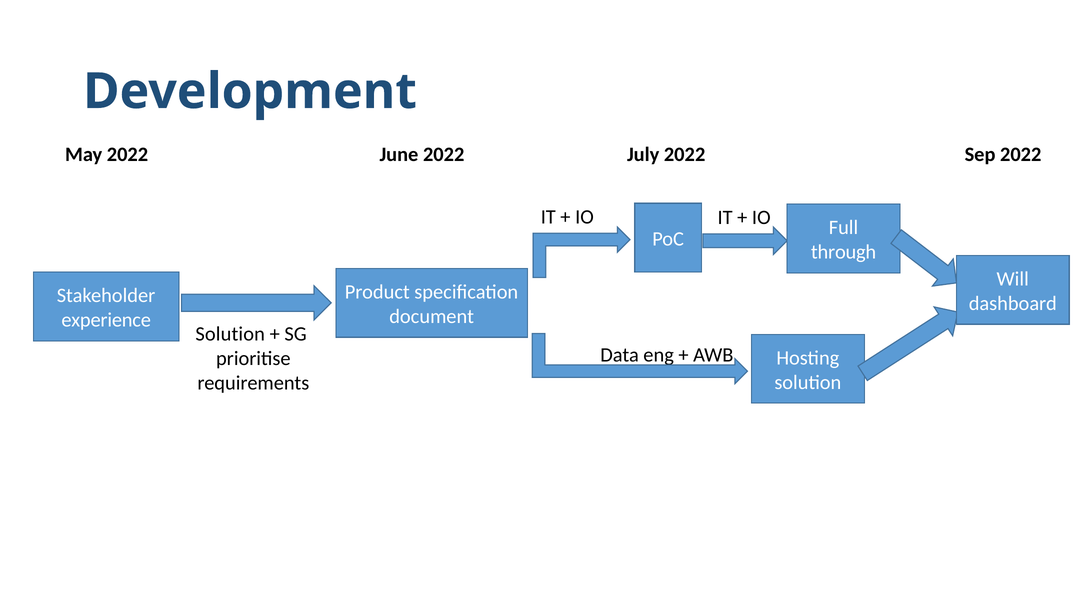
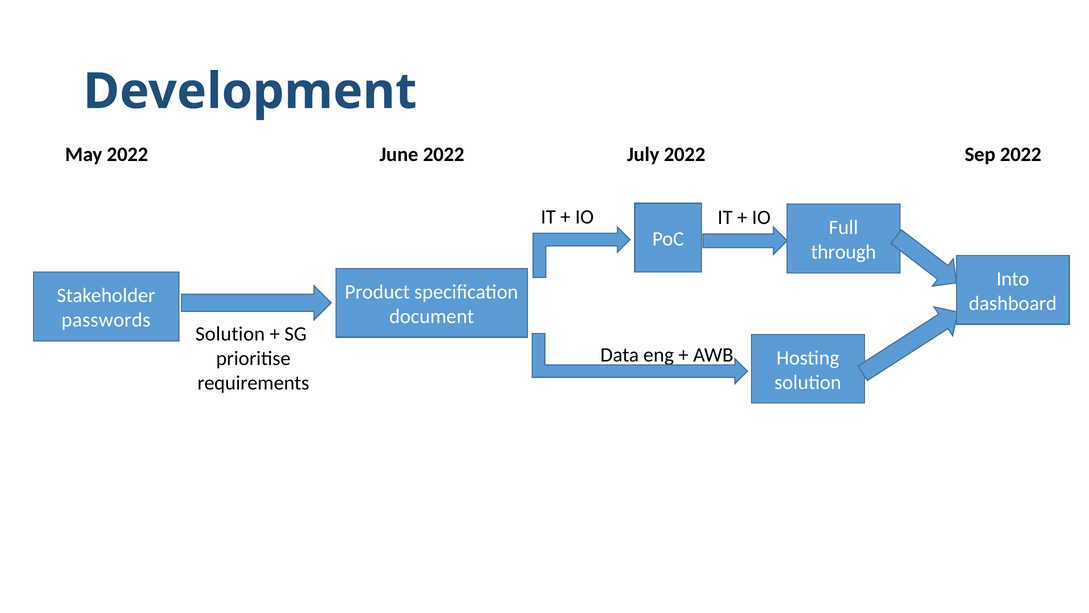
Will: Will -> Into
experience: experience -> passwords
